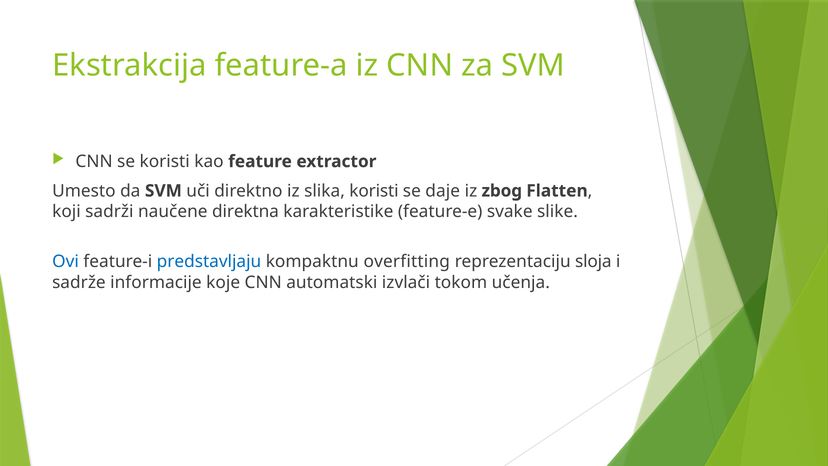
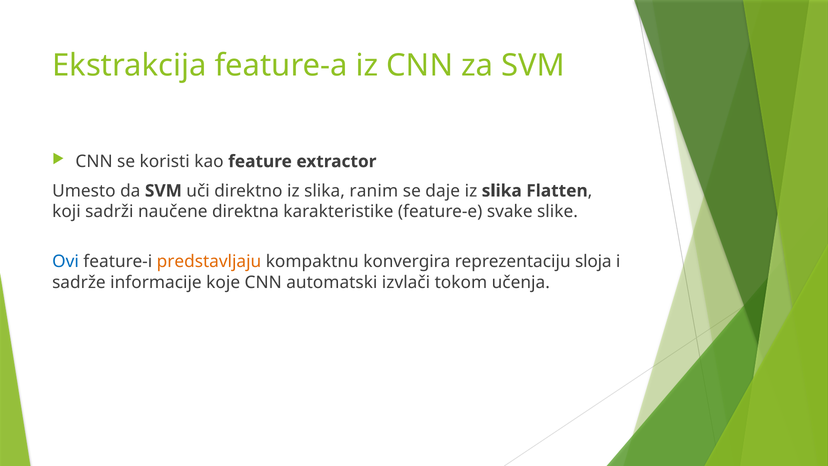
slika koristi: koristi -> ranim
zbog at (502, 191): zbog -> slika
predstavljaju colour: blue -> orange
overfitting: overfitting -> konvergira
